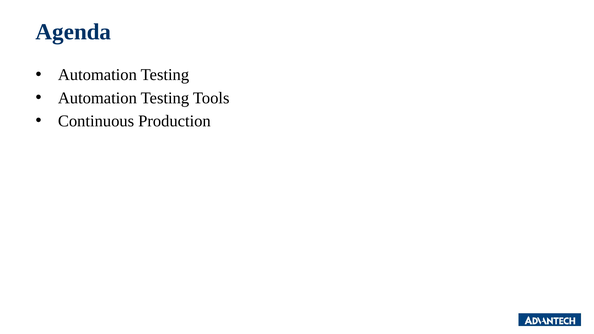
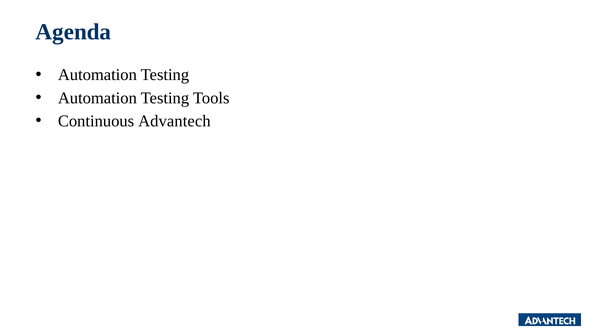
Production: Production -> Advantech
